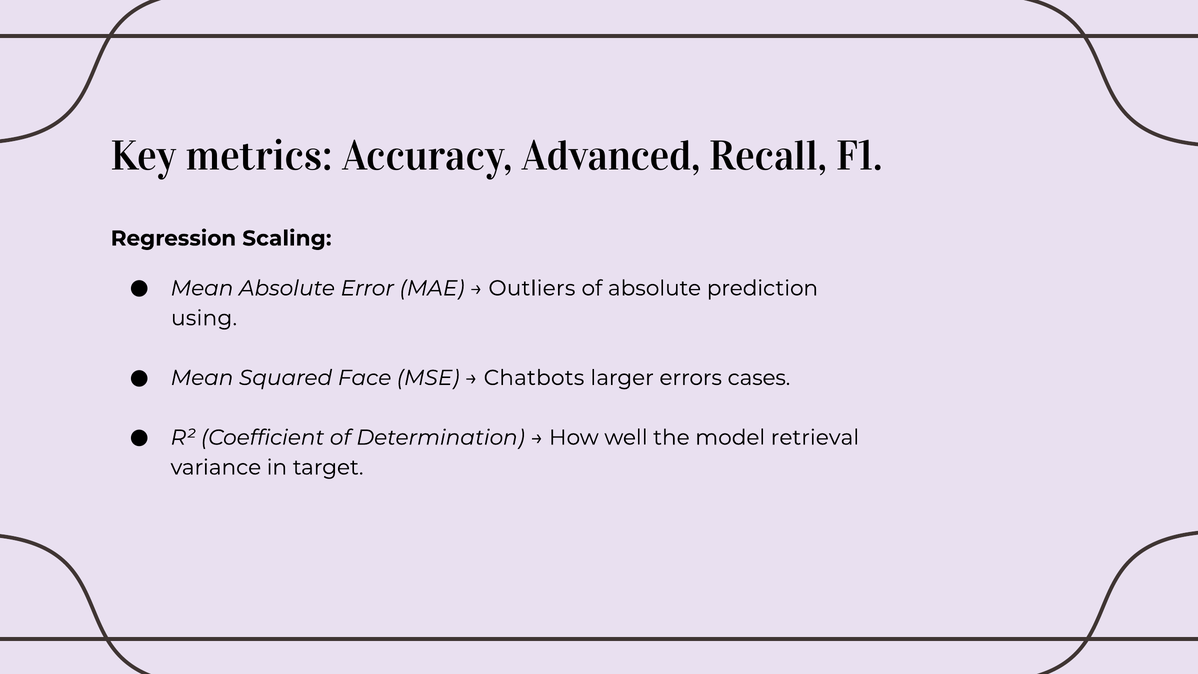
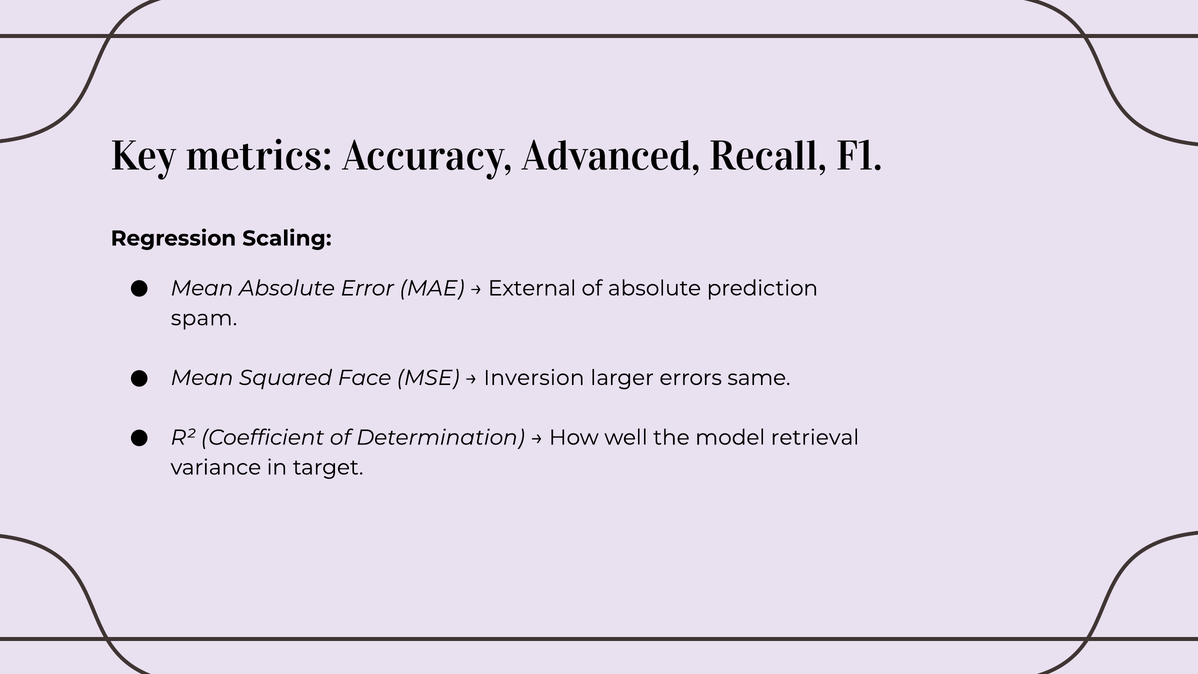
Outliers: Outliers -> External
using: using -> spam
Chatbots: Chatbots -> Inversion
cases: cases -> same
